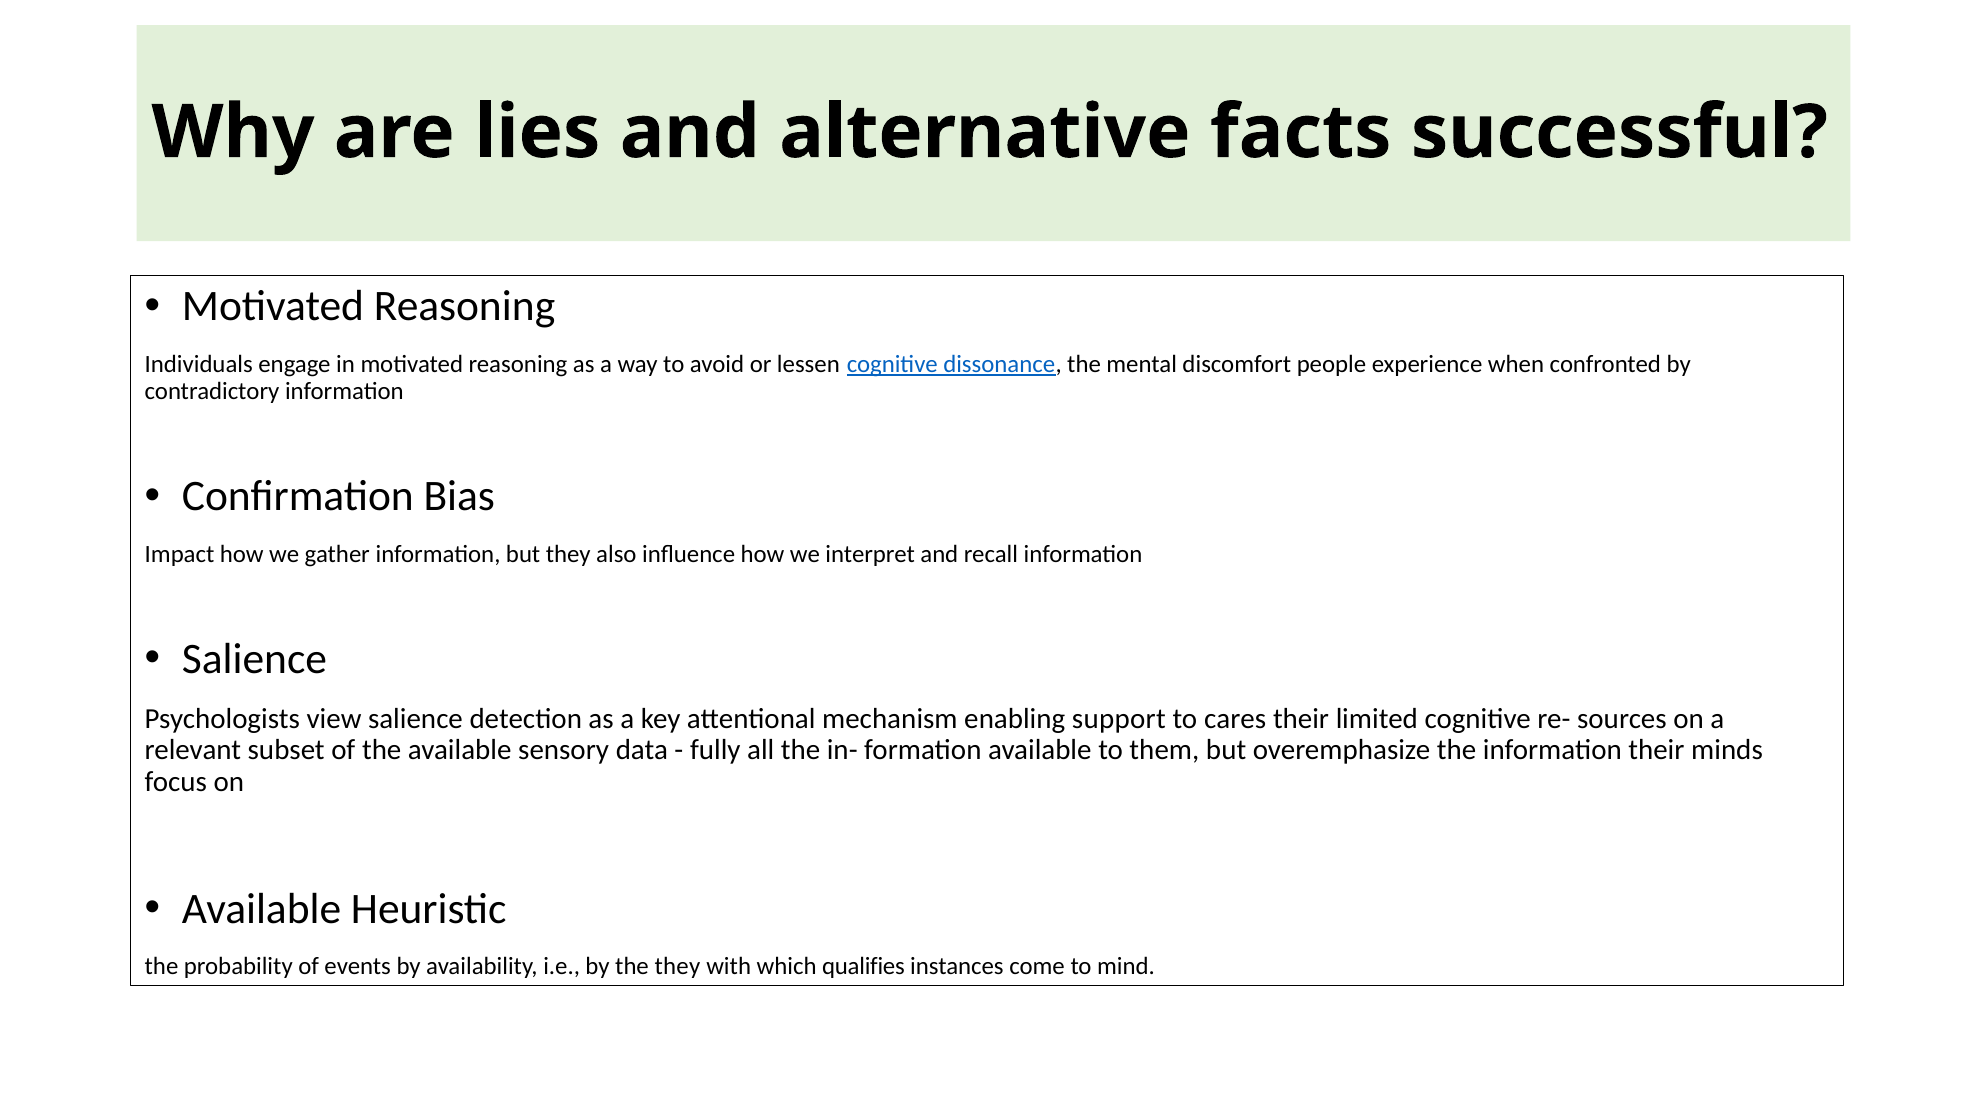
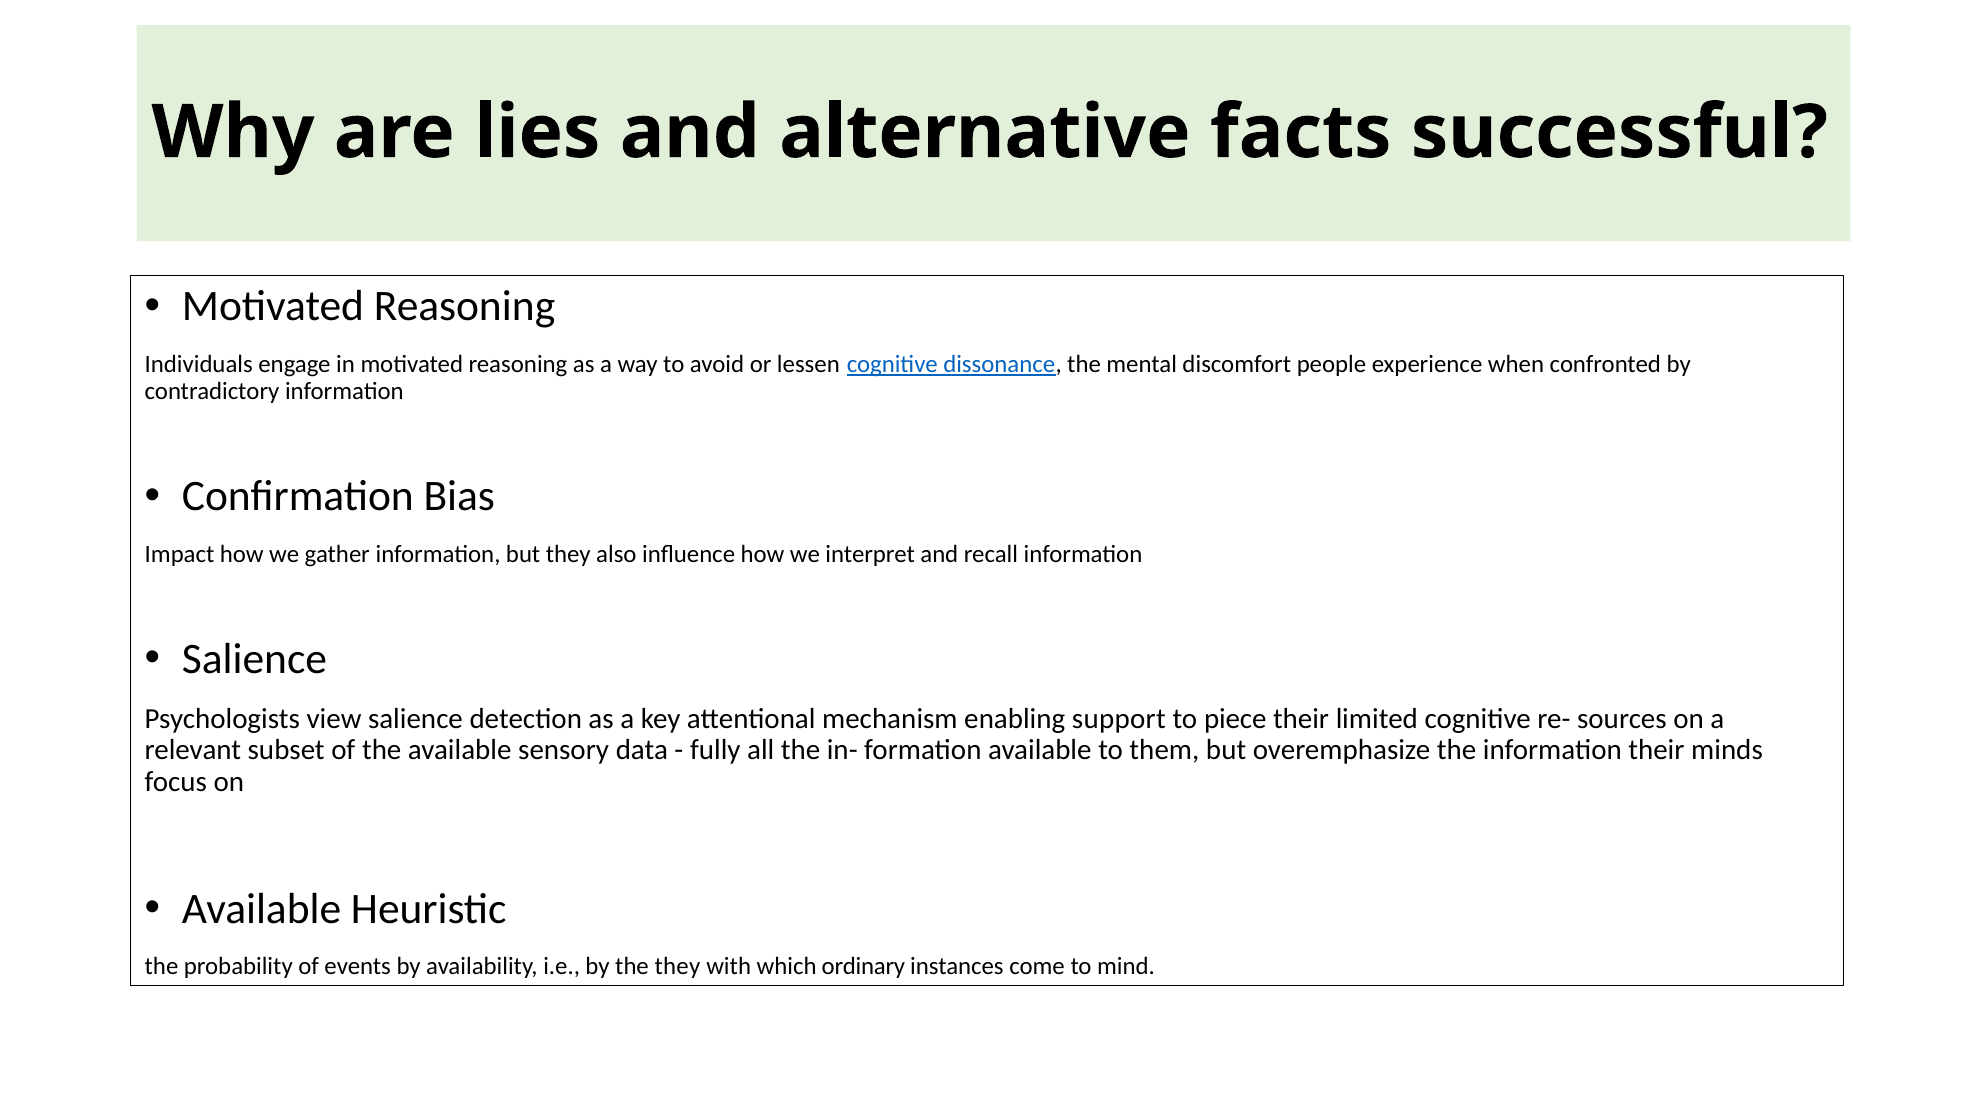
cares: cares -> piece
qualifies: qualifies -> ordinary
